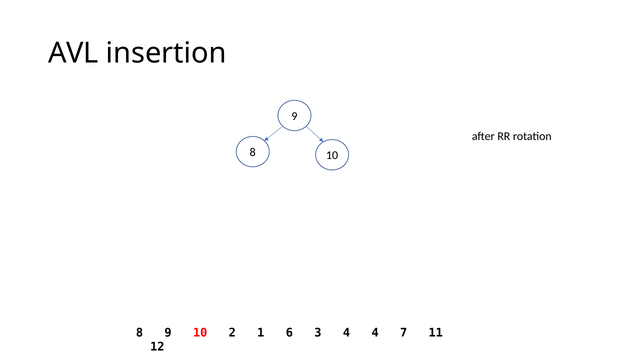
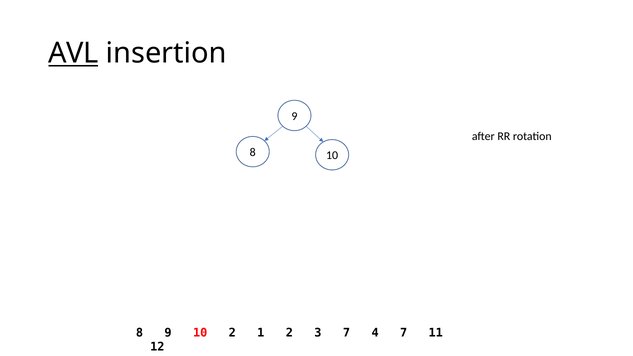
AVL underline: none -> present
1 6: 6 -> 2
3 4: 4 -> 7
